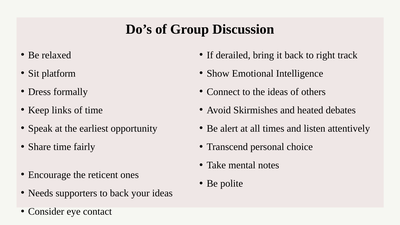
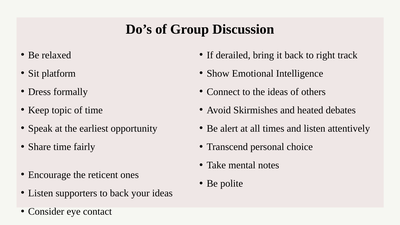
links: links -> topic
Needs at (41, 193): Needs -> Listen
